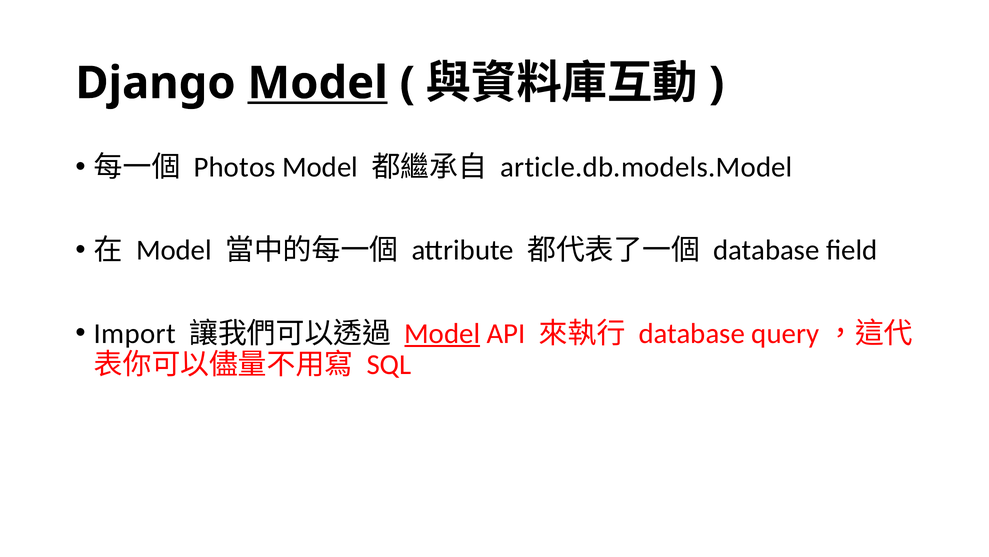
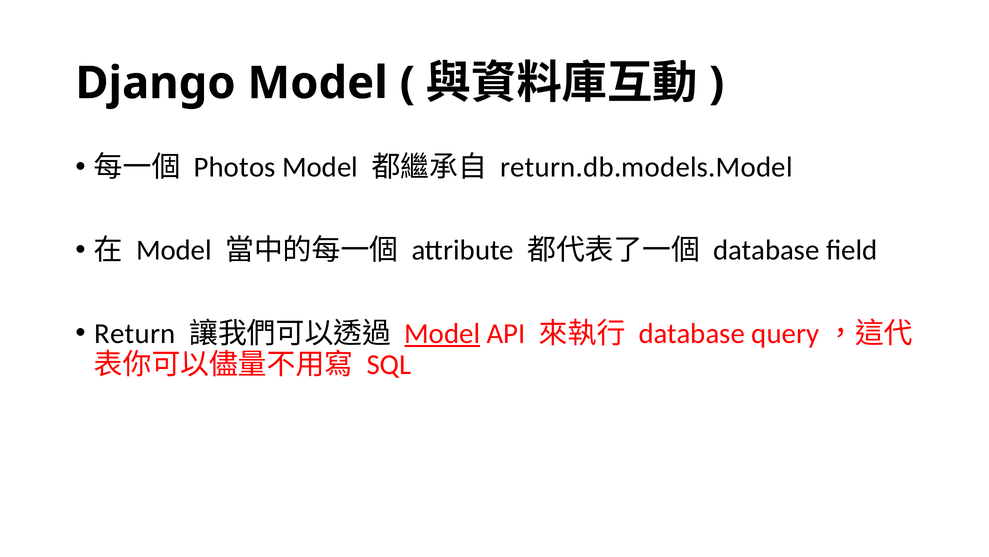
Model at (318, 83) underline: present -> none
article.db.models.Model: article.db.models.Model -> return.db.models.Model
Import: Import -> Return
